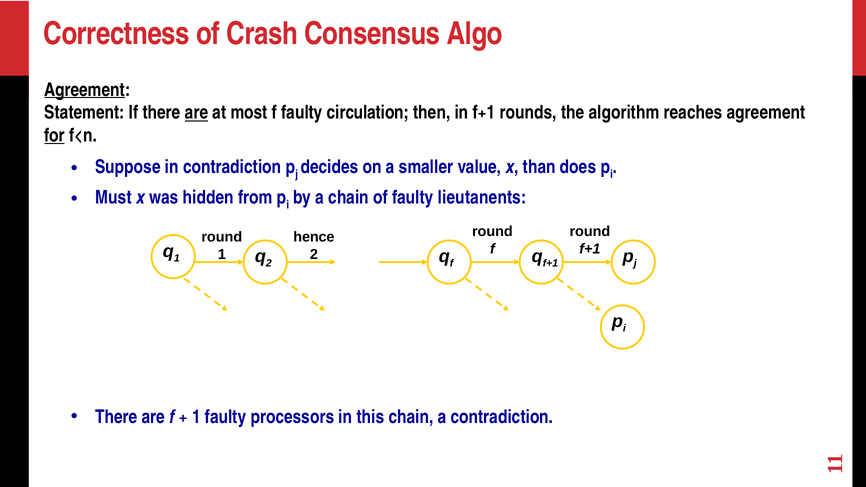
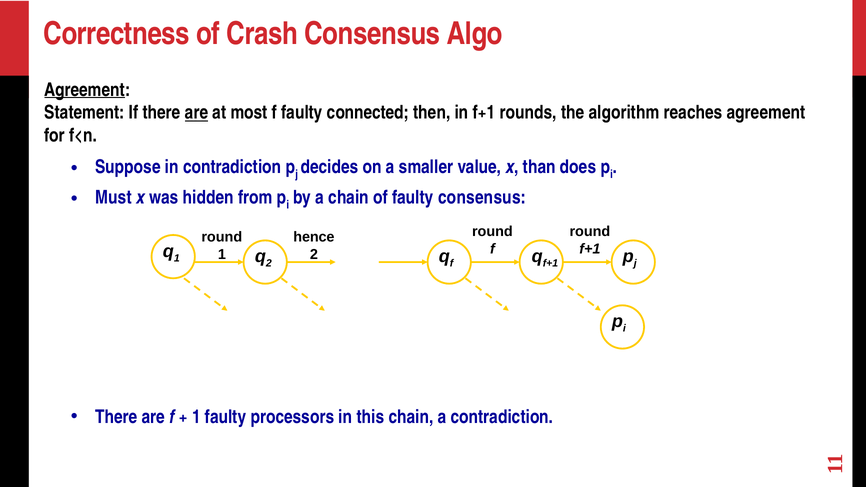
circulation: circulation -> connected
for underline: present -> none
faulty lieutanents: lieutanents -> consensus
